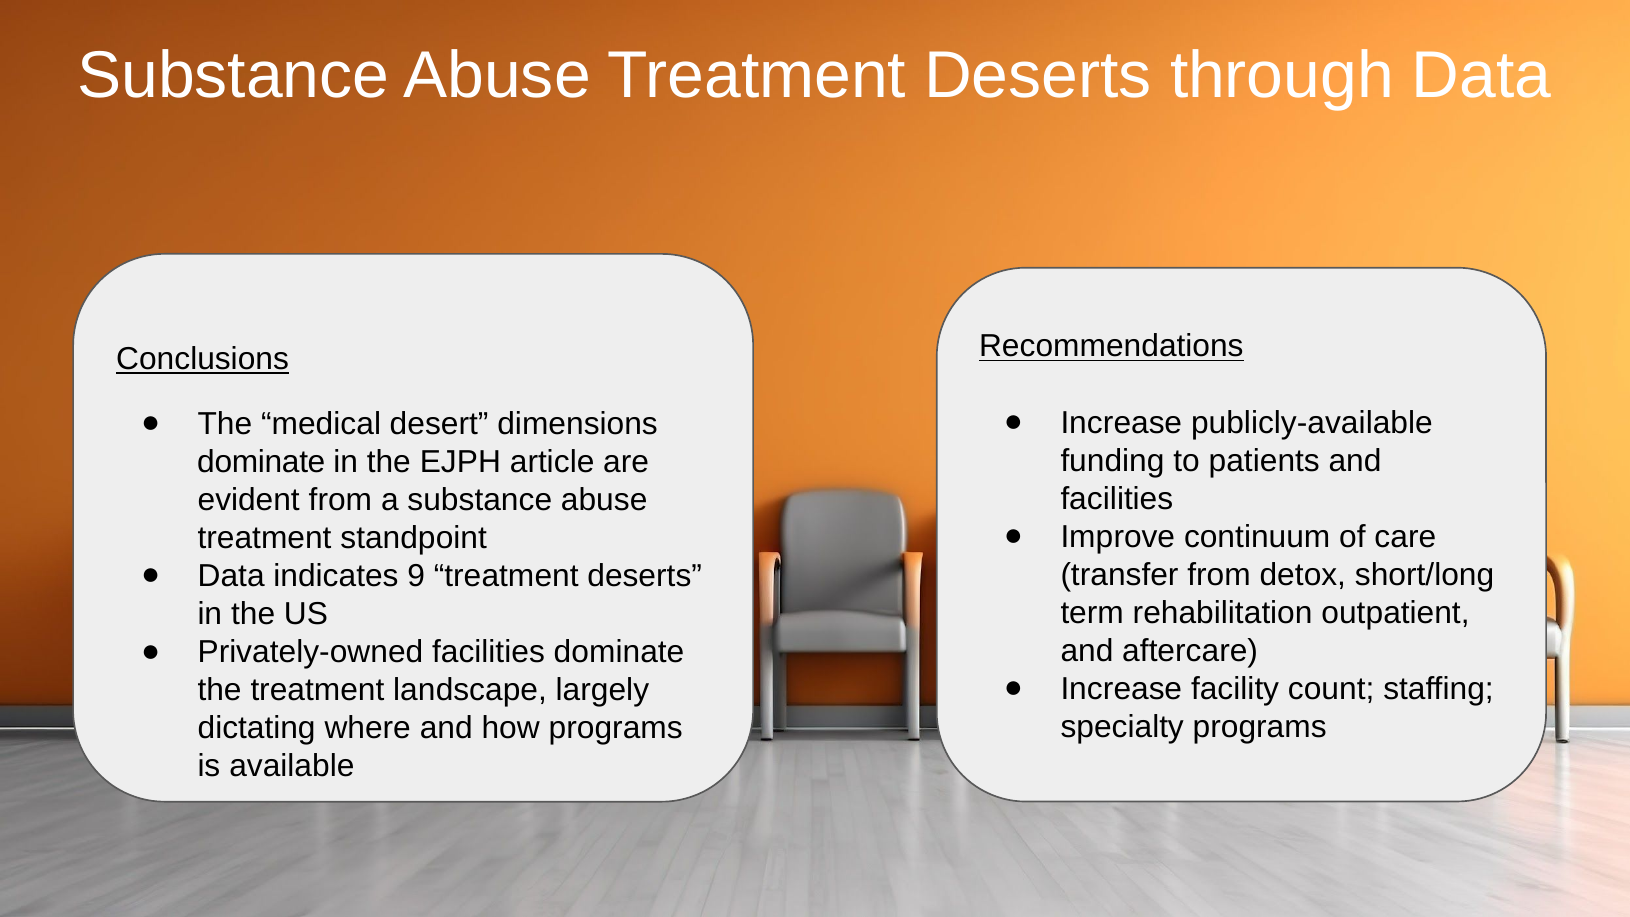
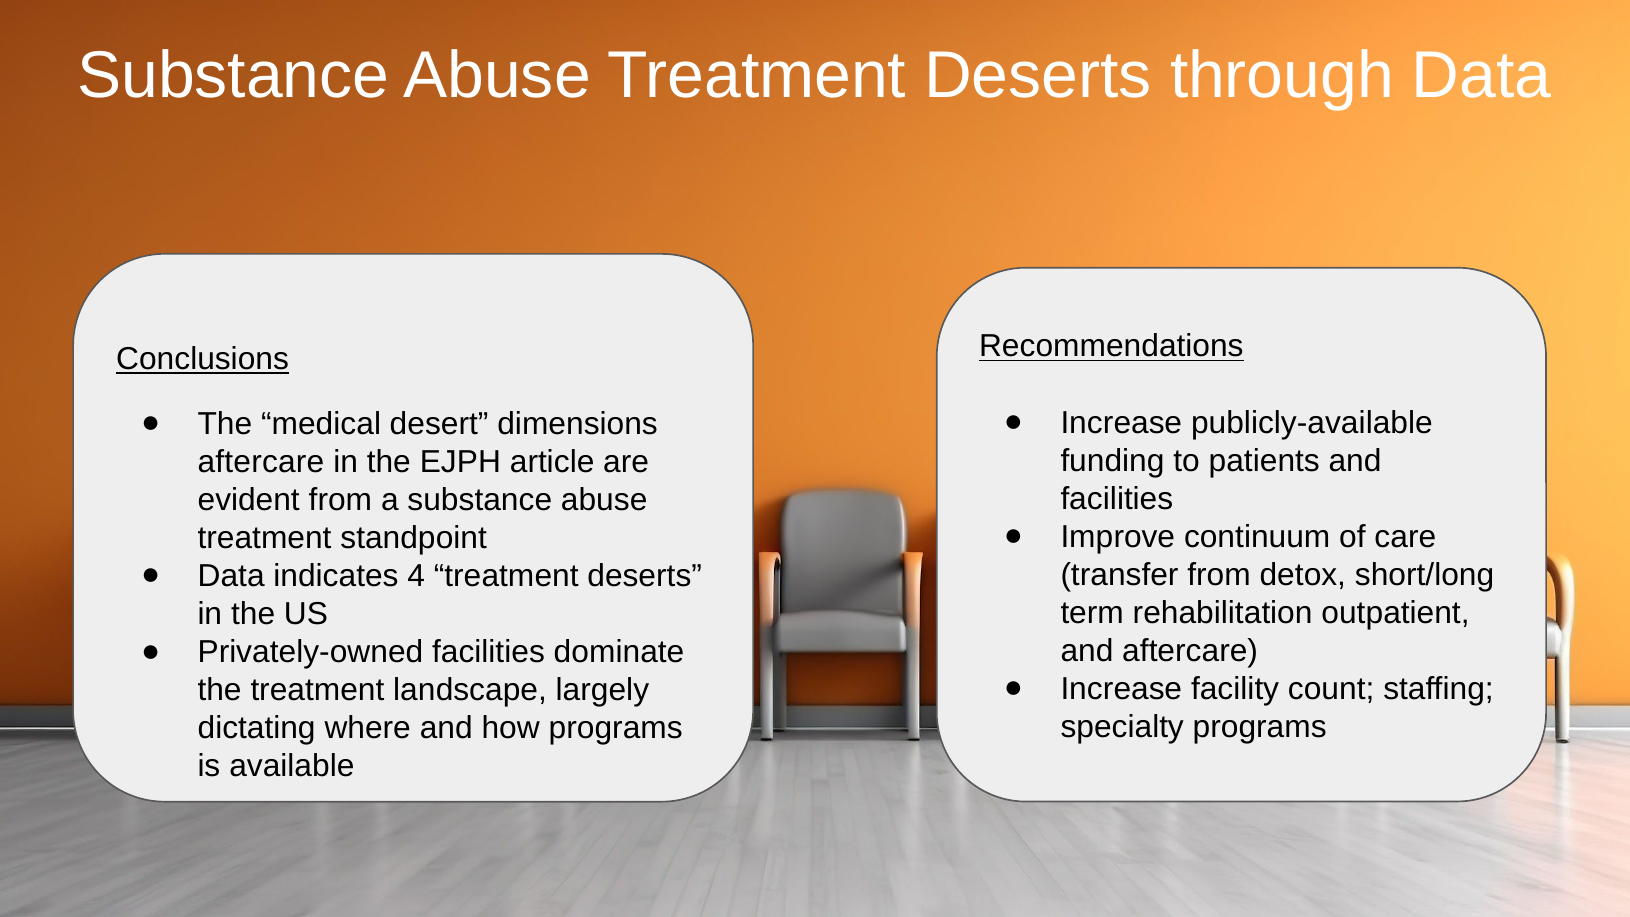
dominate at (261, 462): dominate -> aftercare
9: 9 -> 4
